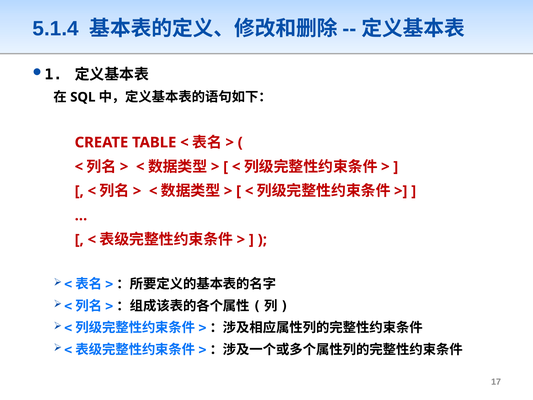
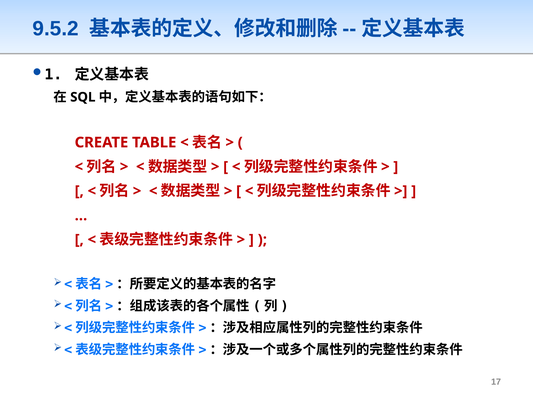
5.1.4: 5.1.4 -> 9.5.2
